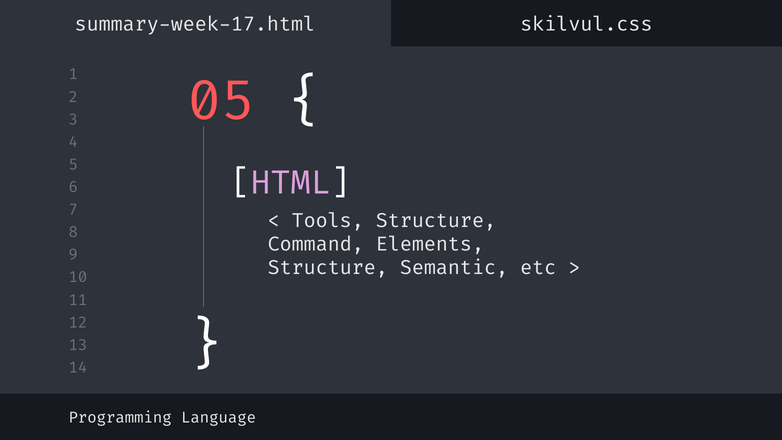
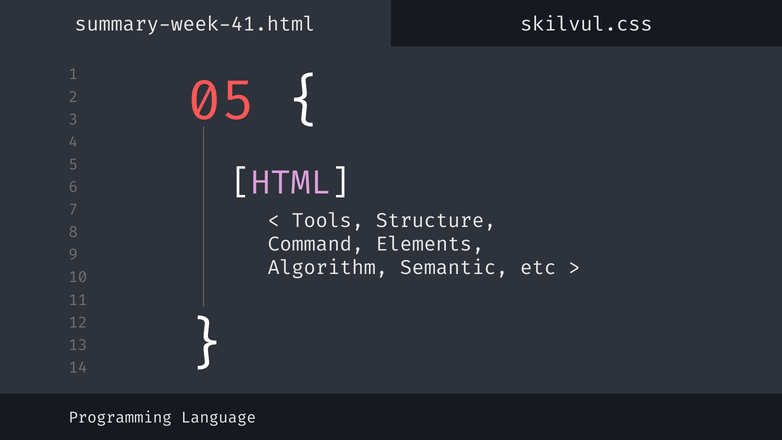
summary-week-17.html: summary-week-17.html -> summary-week-41.html
Structure at (328, 268): Structure -> Algorithm
